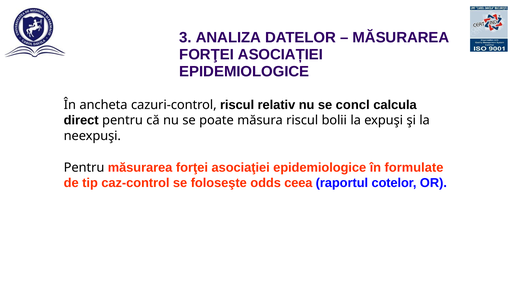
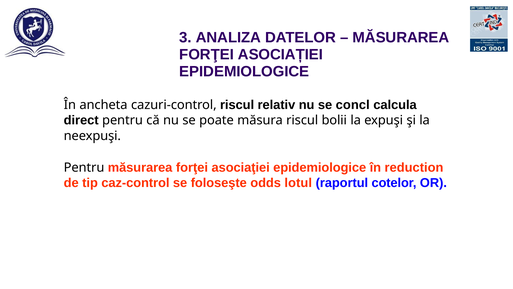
formulate: formulate -> reduction
ceea: ceea -> lotul
